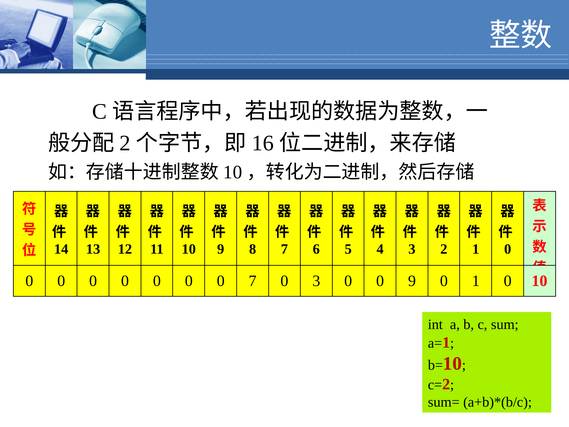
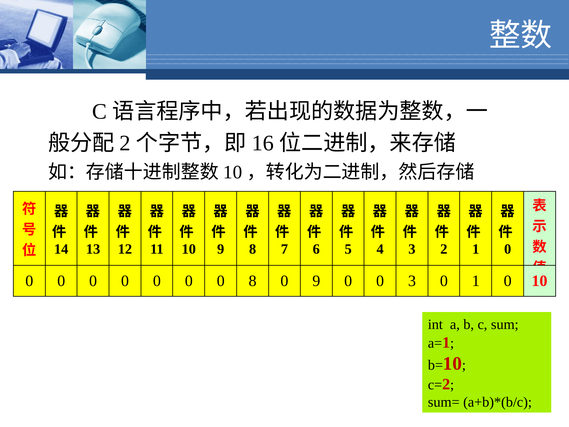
0 7: 7 -> 8
0 3: 3 -> 9
0 9: 9 -> 3
